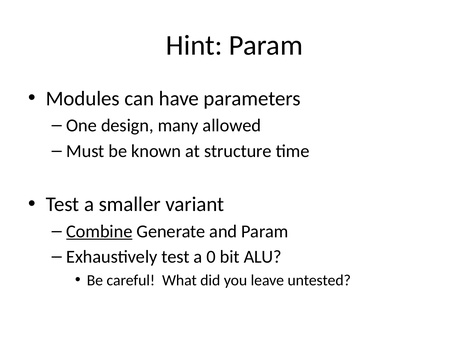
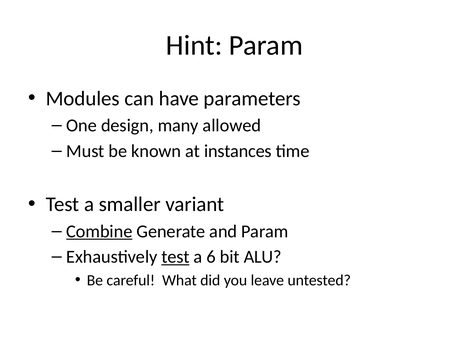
structure: structure -> instances
test at (176, 257) underline: none -> present
0: 0 -> 6
